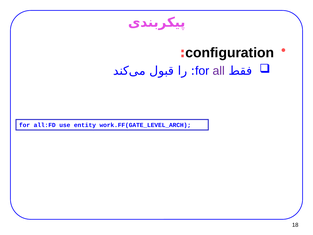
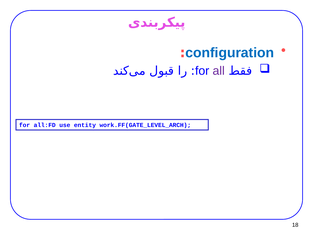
configuration colour: black -> blue
